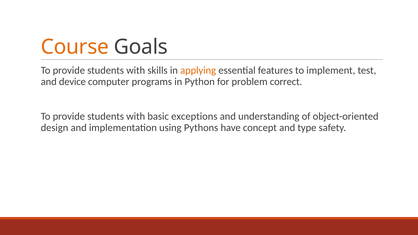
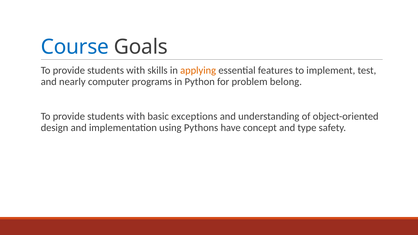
Course colour: orange -> blue
device: device -> nearly
correct: correct -> belong
